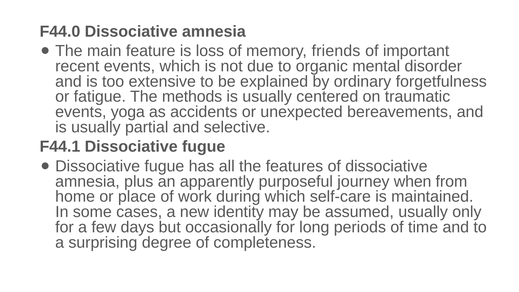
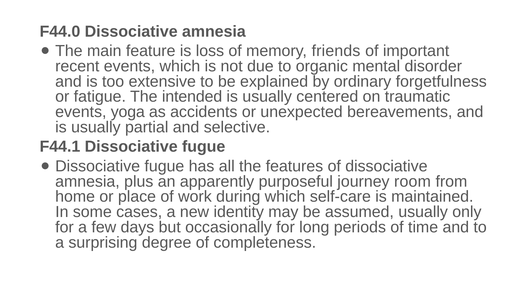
methods: methods -> intended
when: when -> room
